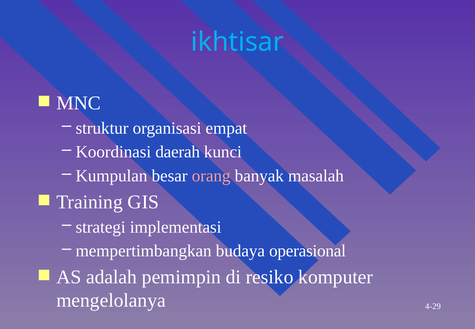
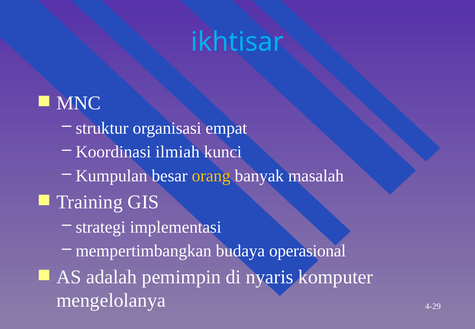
daerah: daerah -> ilmiah
orang colour: pink -> yellow
resiko: resiko -> nyaris
